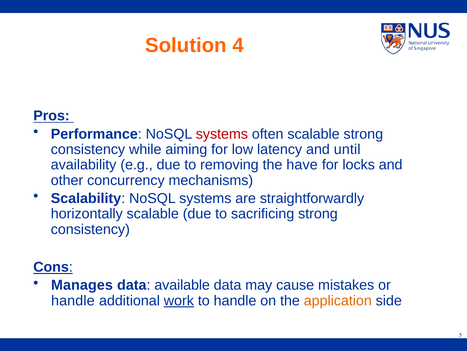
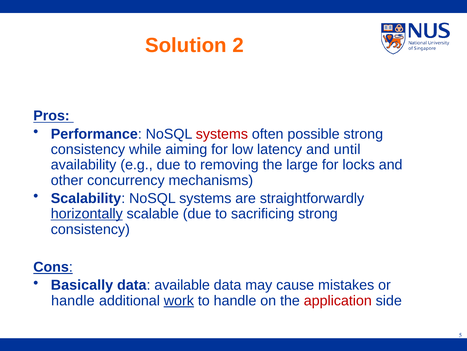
4: 4 -> 2
often scalable: scalable -> possible
have: have -> large
horizontally underline: none -> present
Manages: Manages -> Basically
application colour: orange -> red
